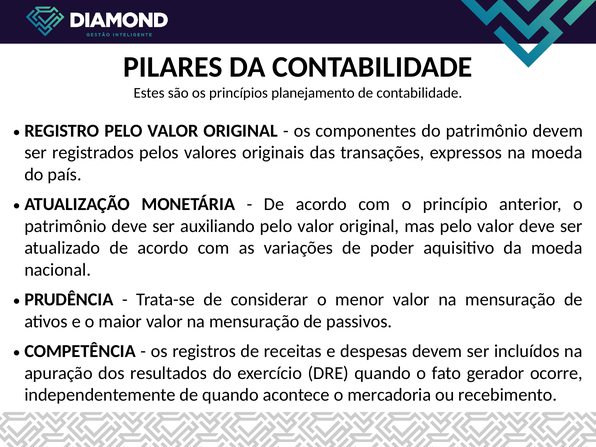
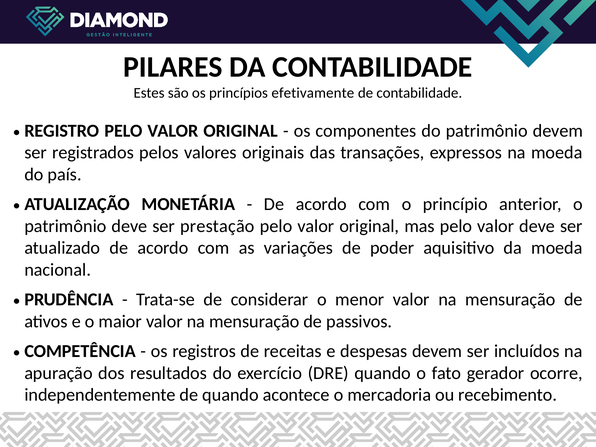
planejamento: planejamento -> efetivamente
auxiliando: auxiliando -> prestação
